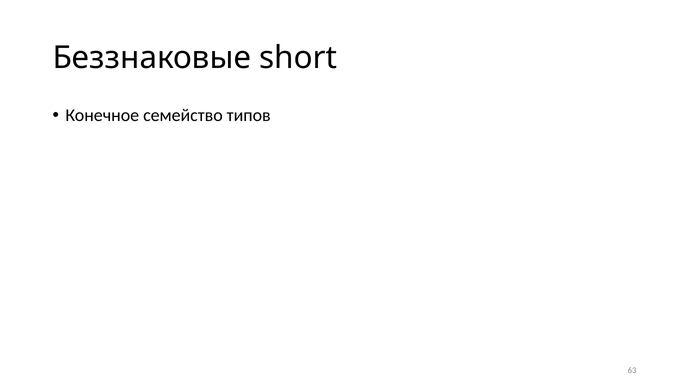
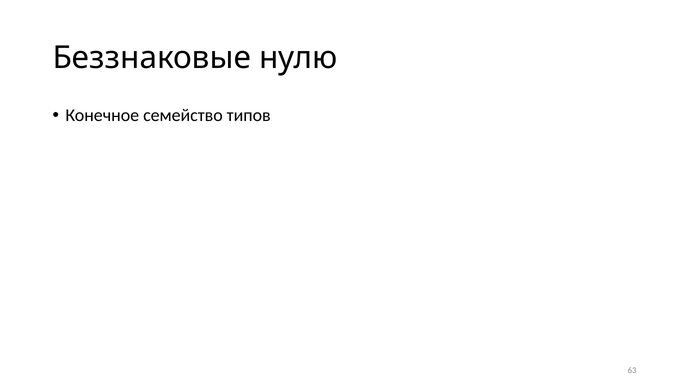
Беззнаковые short: short -> нулю
